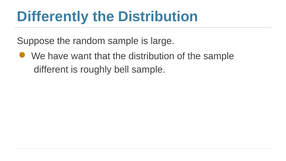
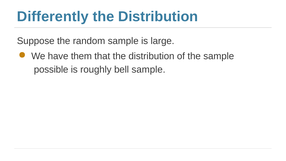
want: want -> them
different: different -> possible
